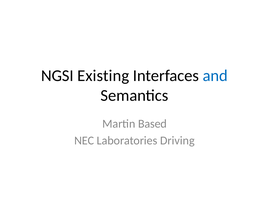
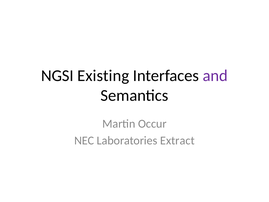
and colour: blue -> purple
Based: Based -> Occur
Driving: Driving -> Extract
